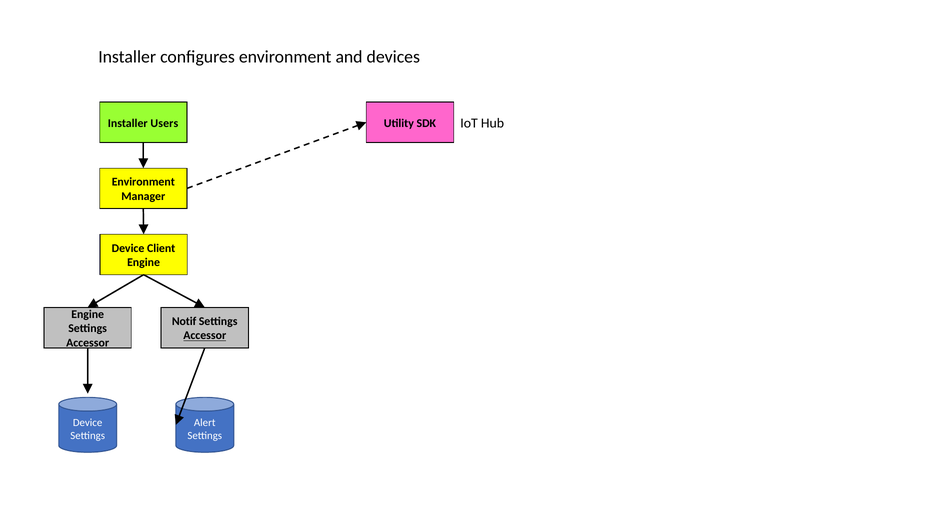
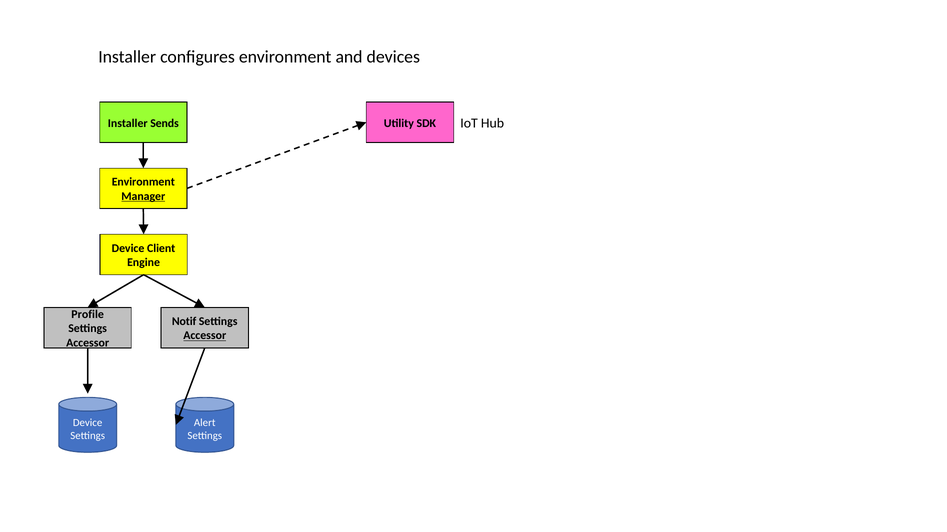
Users: Users -> Sends
Manager underline: none -> present
Engine at (88, 315): Engine -> Profile
